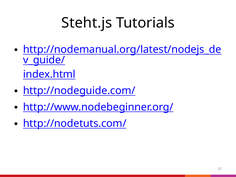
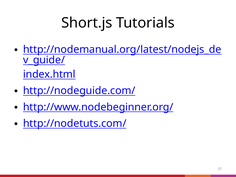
Steht.js: Steht.js -> Short.js
